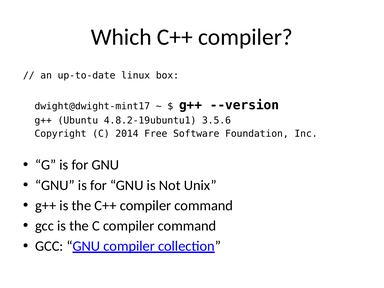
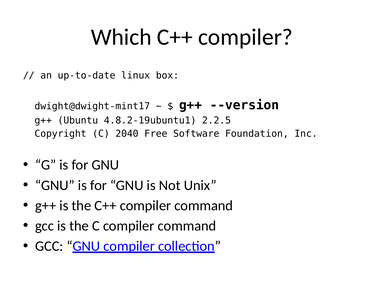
3.5.6: 3.5.6 -> 2.2.5
2014: 2014 -> 2040
